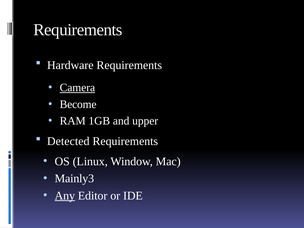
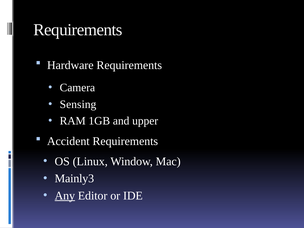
Camera underline: present -> none
Become: Become -> Sensing
Detected: Detected -> Accident
